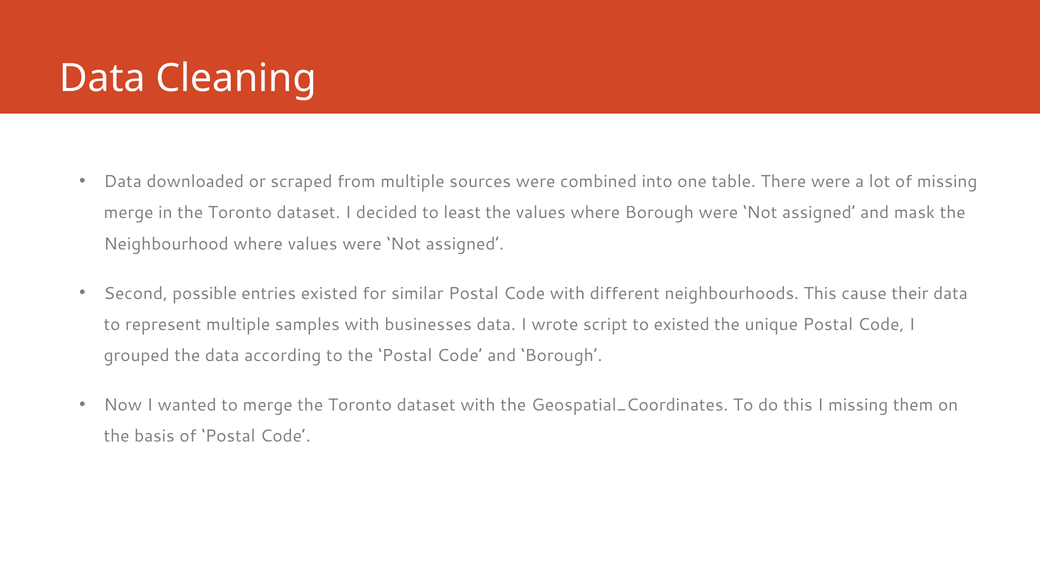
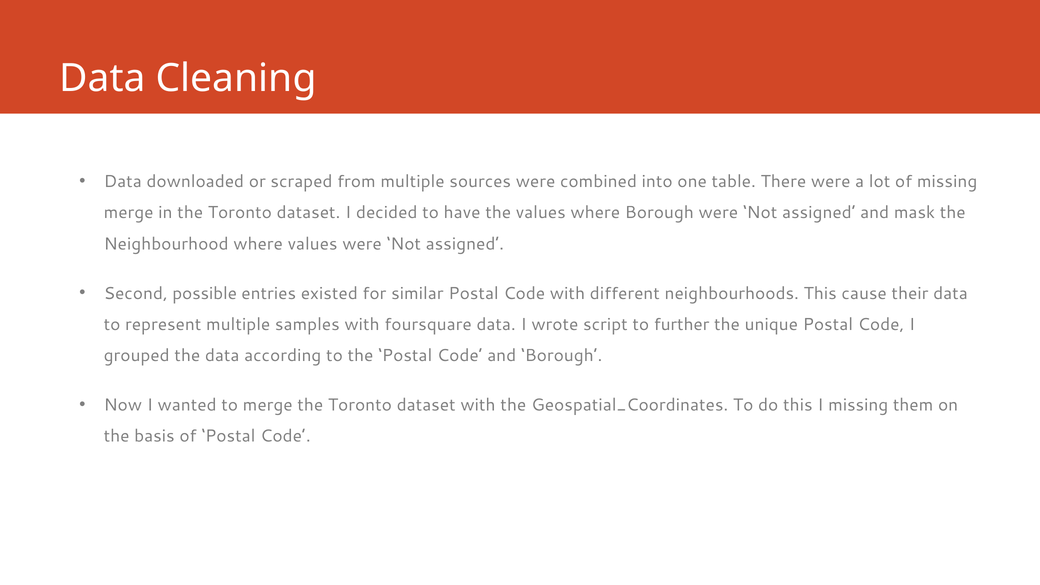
least: least -> have
businesses: businesses -> foursquare
to existed: existed -> further
